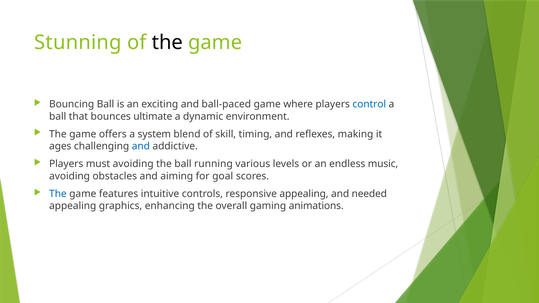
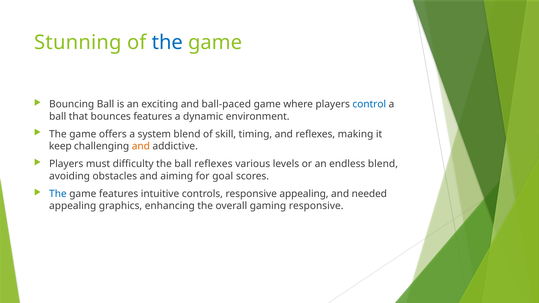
the at (167, 43) colour: black -> blue
bounces ultimate: ultimate -> features
ages: ages -> keep
and at (141, 146) colour: blue -> orange
must avoiding: avoiding -> difficulty
ball running: running -> reflexes
endless music: music -> blend
gaming animations: animations -> responsive
